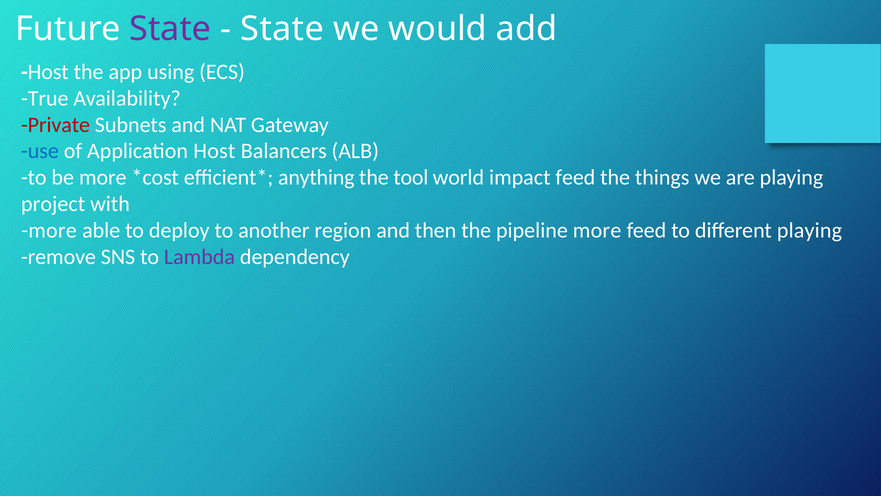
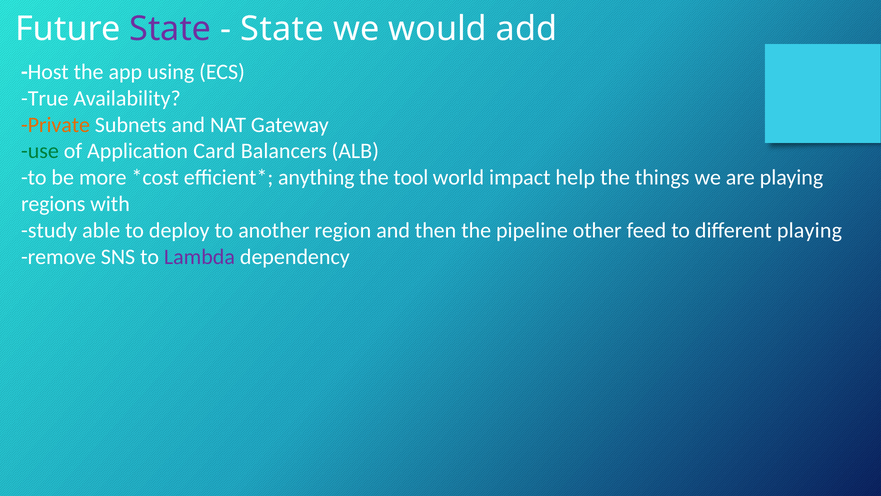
Private colour: red -> orange
use colour: blue -> green
Application Host: Host -> Card
impact feed: feed -> help
project: project -> regions
more at (49, 230): more -> study
pipeline more: more -> other
